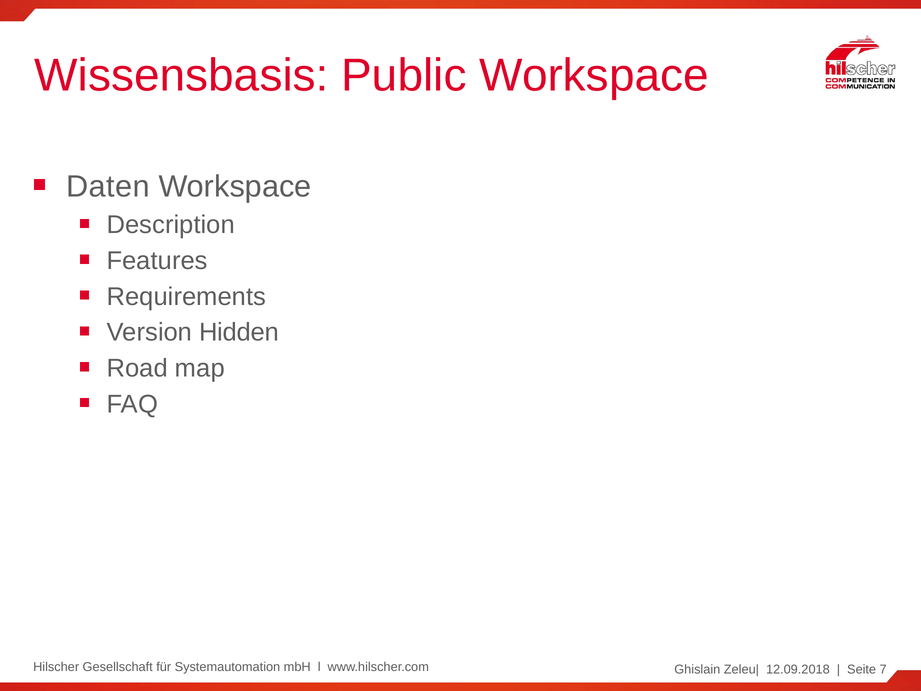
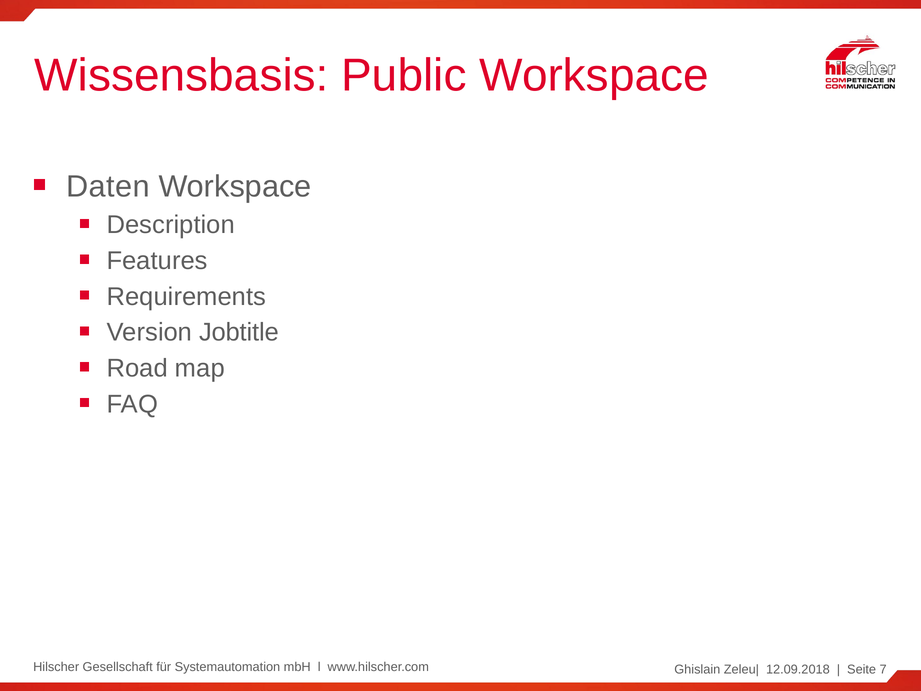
Hidden: Hidden -> Jobtitle
